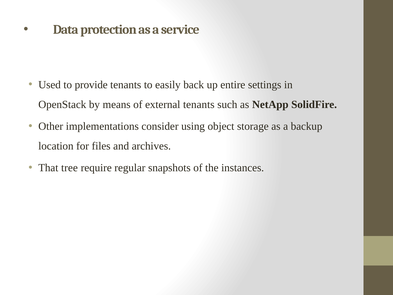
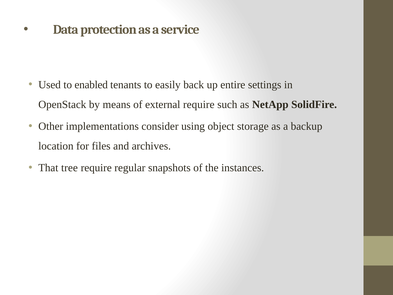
provide: provide -> enabled
external tenants: tenants -> require
